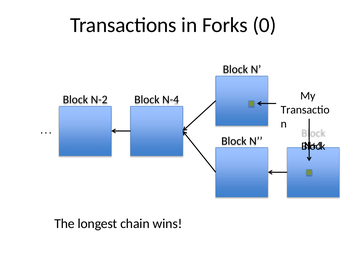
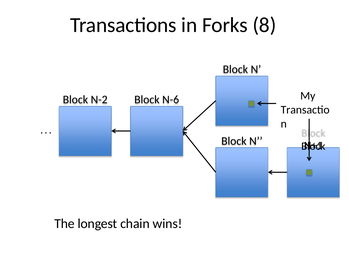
0: 0 -> 8
N-4: N-4 -> N-6
